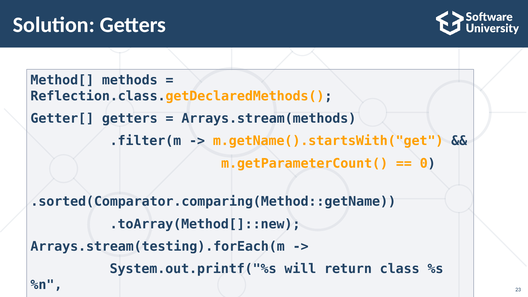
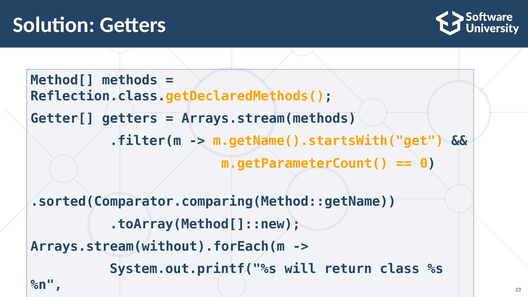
Arrays.stream(testing).forEach(m: Arrays.stream(testing).forEach(m -> Arrays.stream(without).forEach(m
